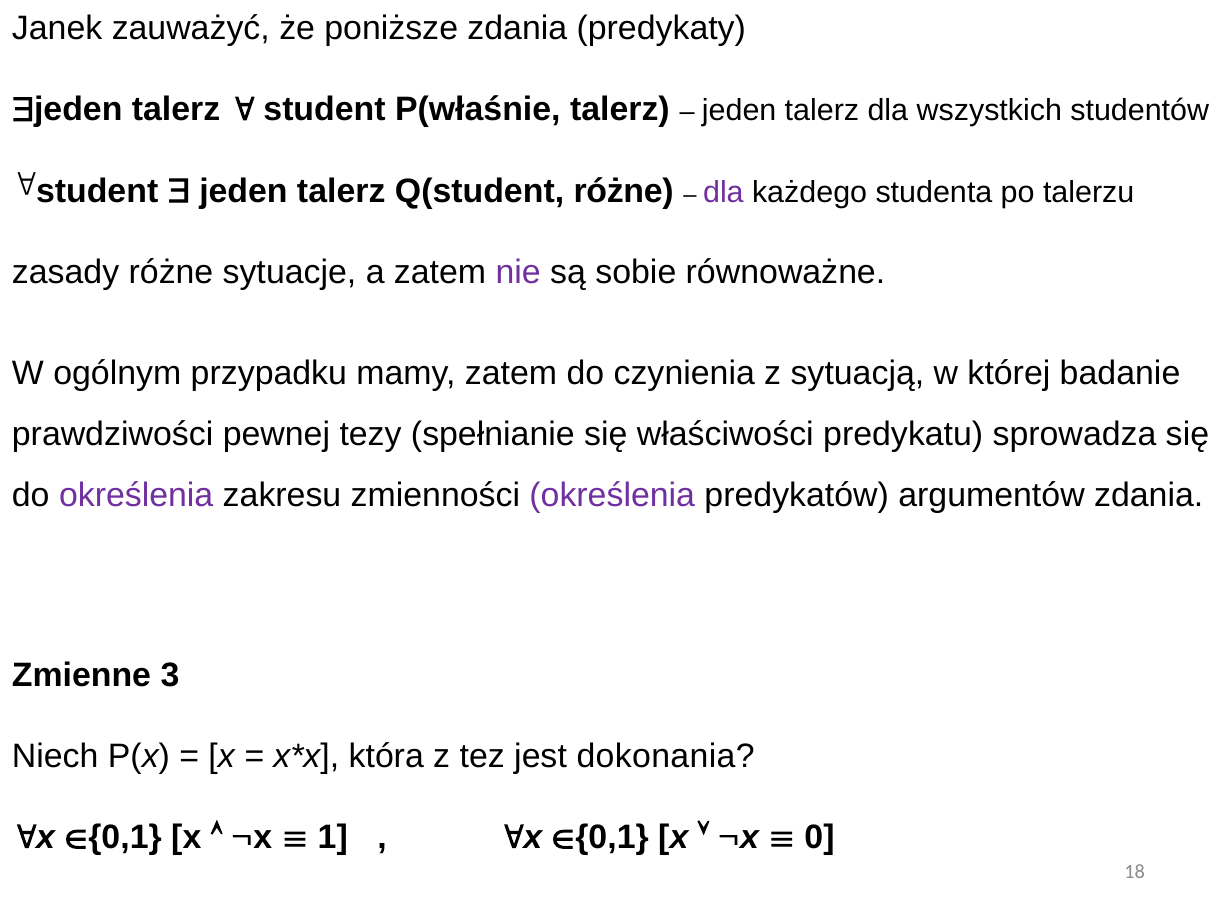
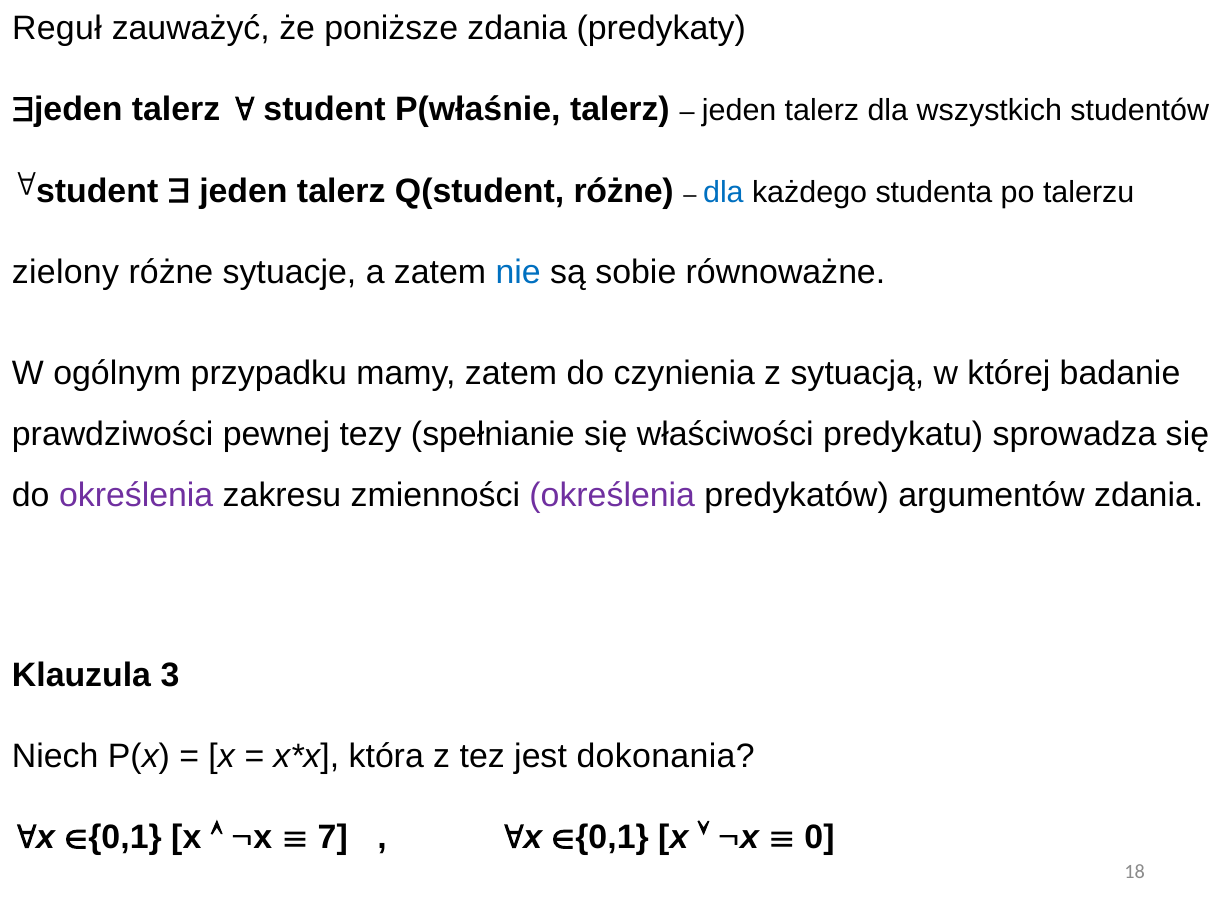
Janek: Janek -> Reguł
dla at (723, 192) colour: purple -> blue
zasady: zasady -> zielony
nie colour: purple -> blue
Zmienne: Zmienne -> Klauzula
1: 1 -> 7
